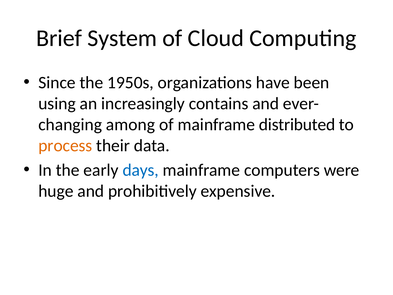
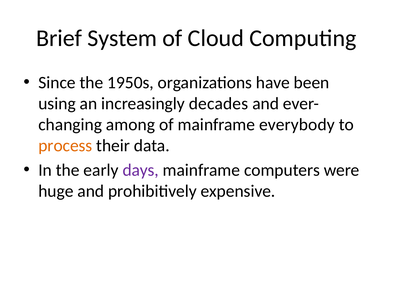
contains: contains -> decades
distributed: distributed -> everybody
days colour: blue -> purple
